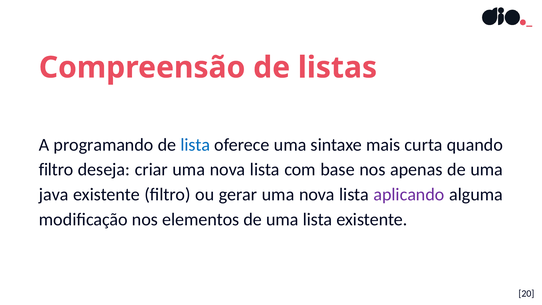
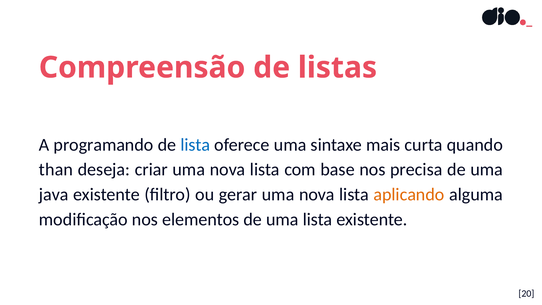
filtro at (56, 170): filtro -> than
apenas: apenas -> precisa
aplicando colour: purple -> orange
